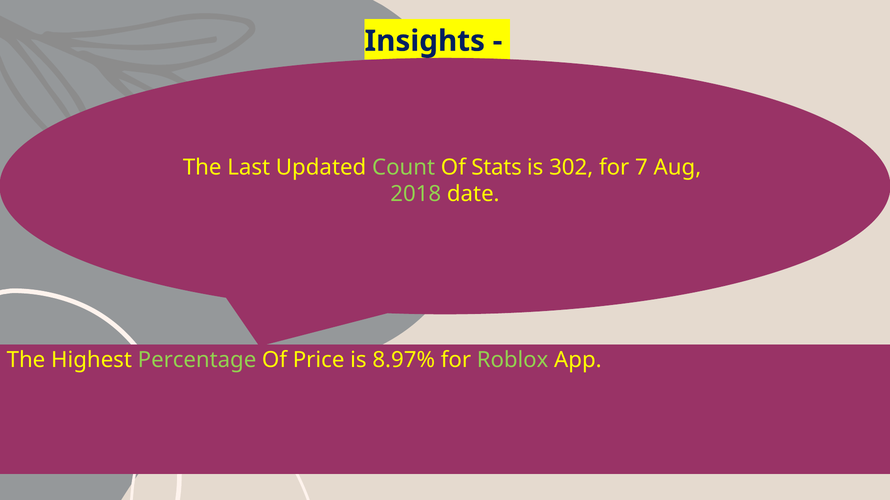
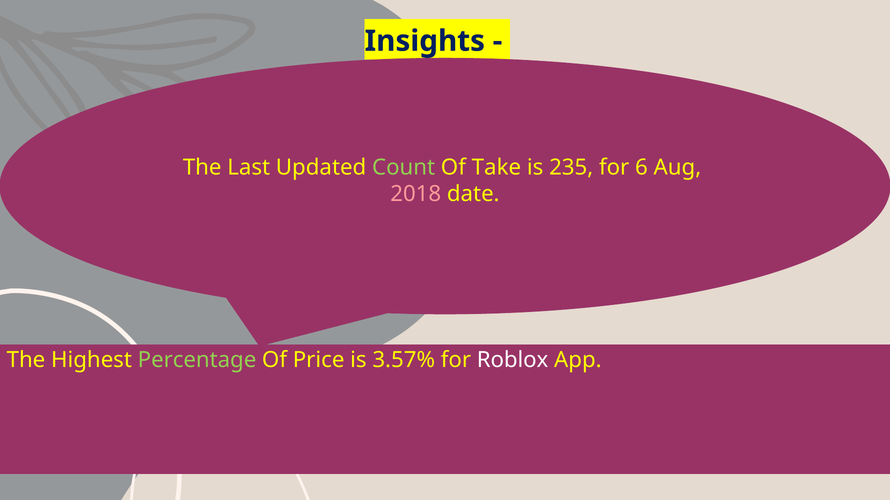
Stats: Stats -> Take
302: 302 -> 235
7: 7 -> 6
2018 colour: light green -> pink
8.97%: 8.97% -> 3.57%
Roblox colour: light green -> white
